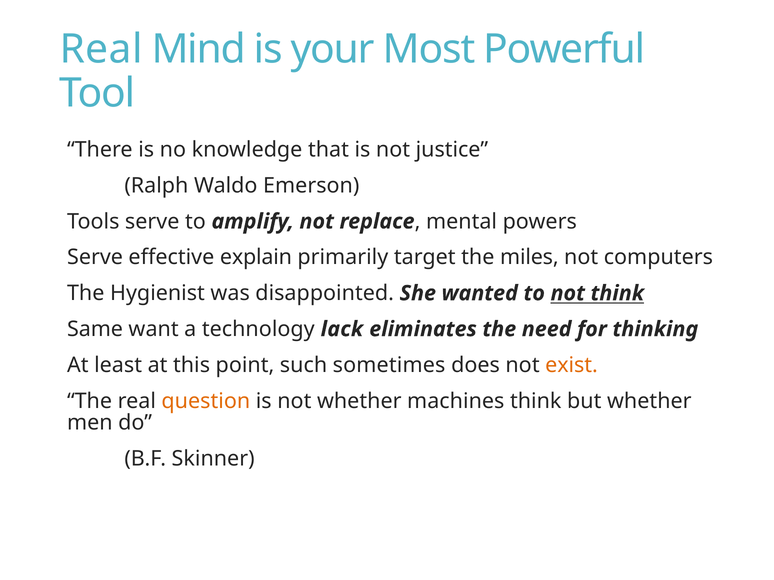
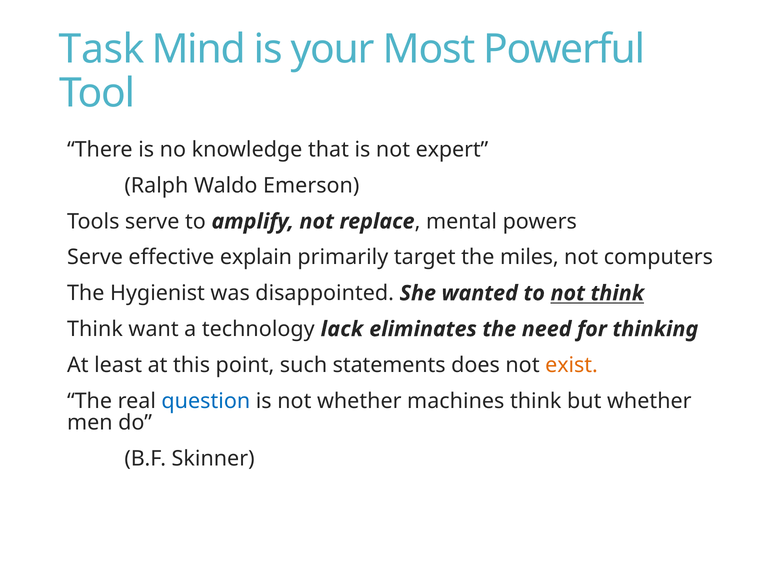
Real at (101, 49): Real -> Task
justice: justice -> expert
Same at (95, 329): Same -> Think
sometimes: sometimes -> statements
question colour: orange -> blue
